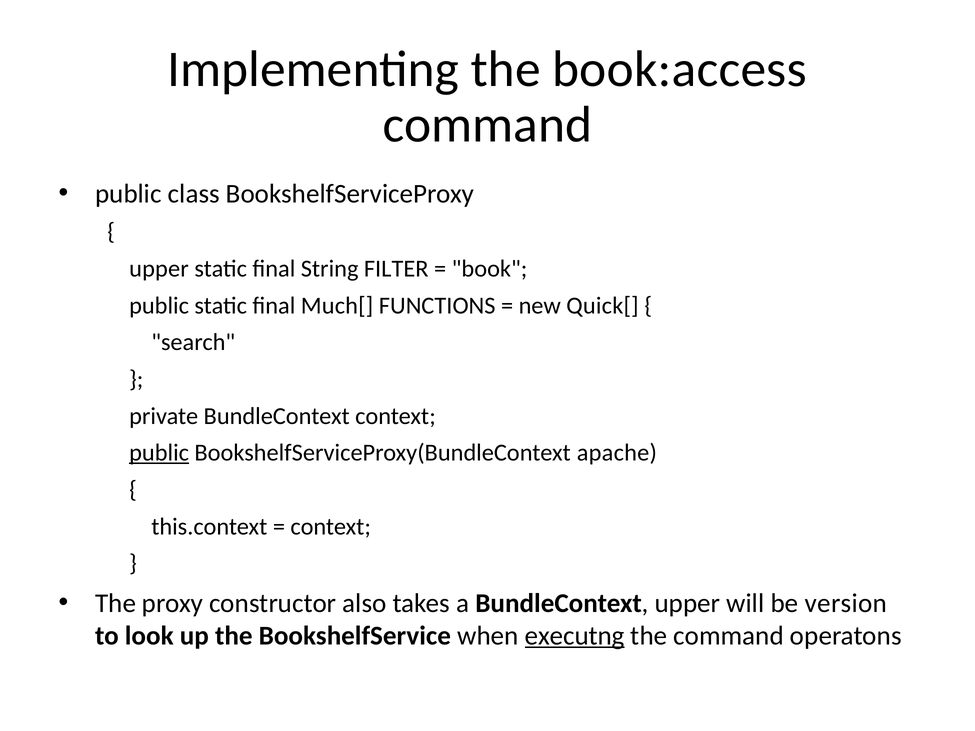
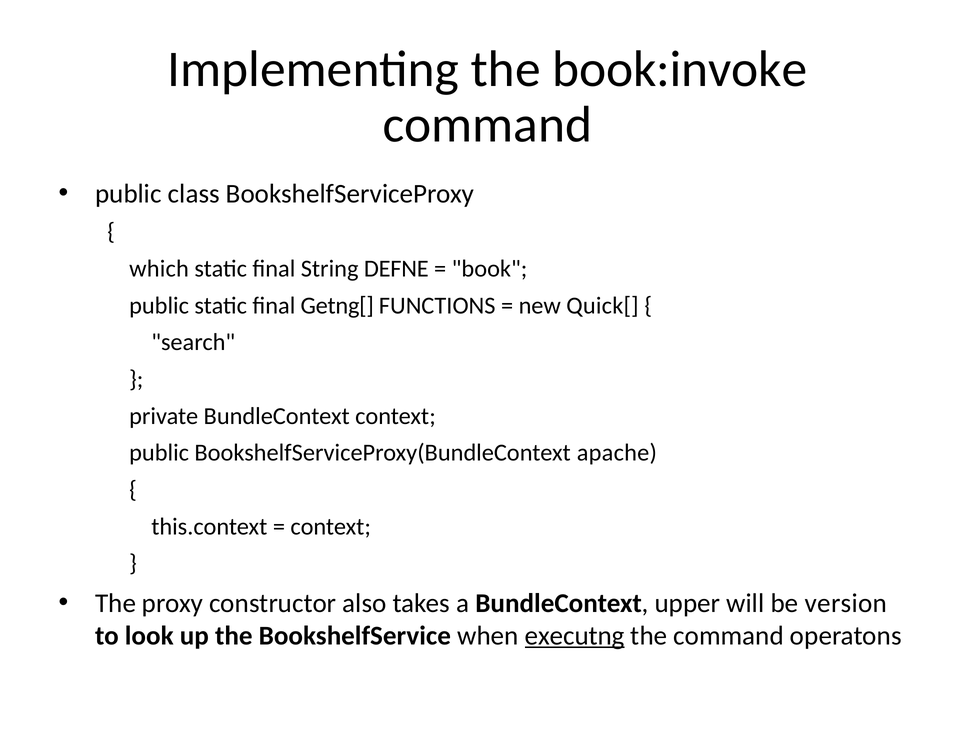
book:access: book:access -> book:invoke
upper at (159, 269): upper -> which
FILTER: FILTER -> DEFNE
Much[: Much[ -> Getng[
public at (159, 453) underline: present -> none
